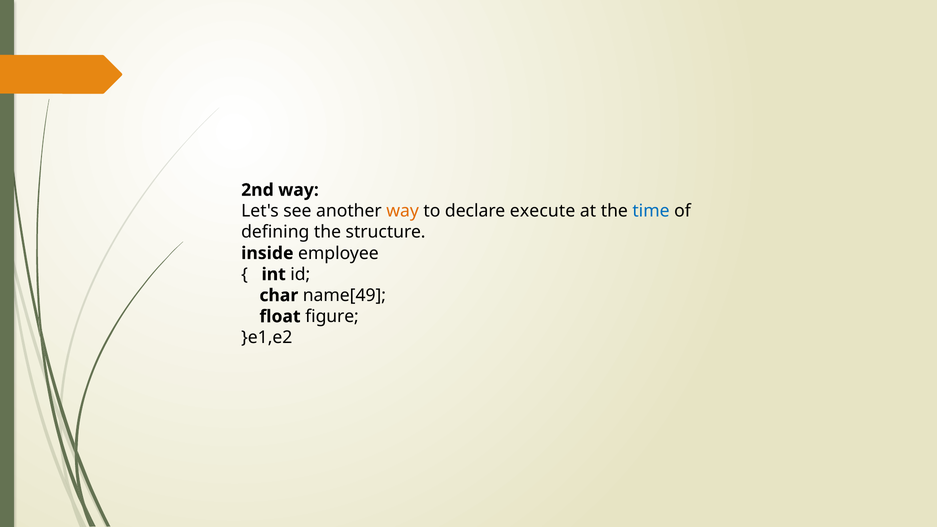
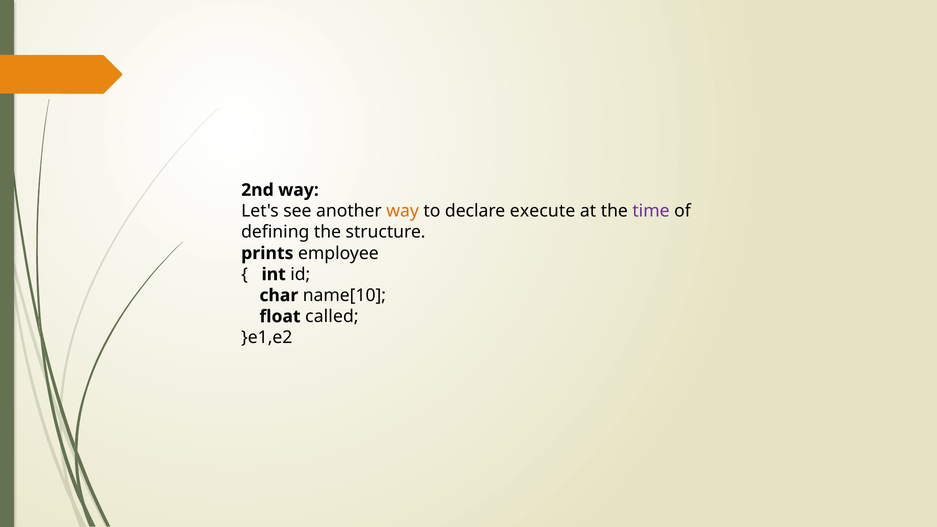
time colour: blue -> purple
inside: inside -> prints
name[49: name[49 -> name[10
figure: figure -> called
